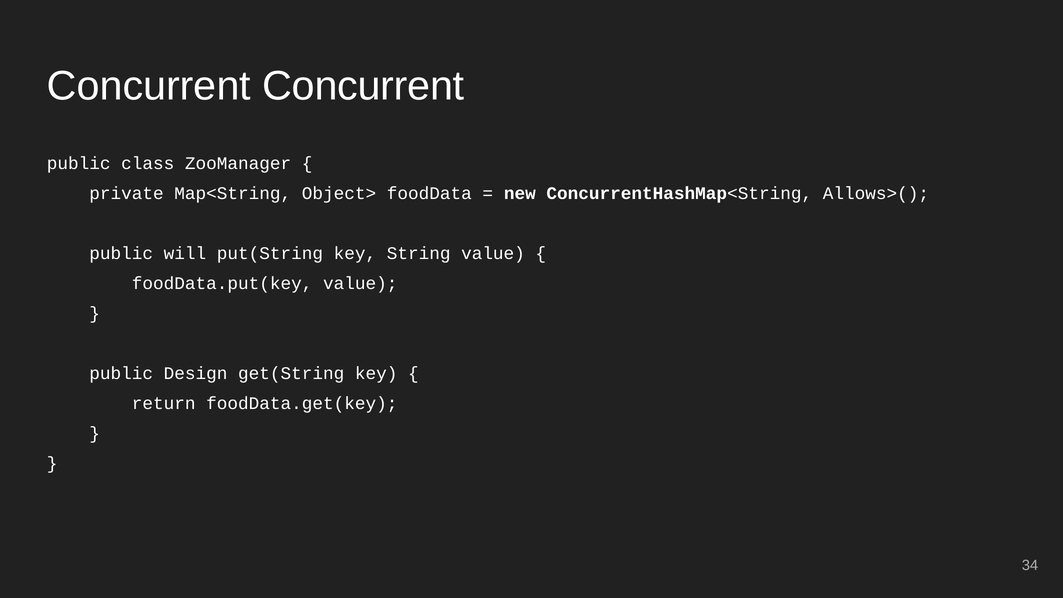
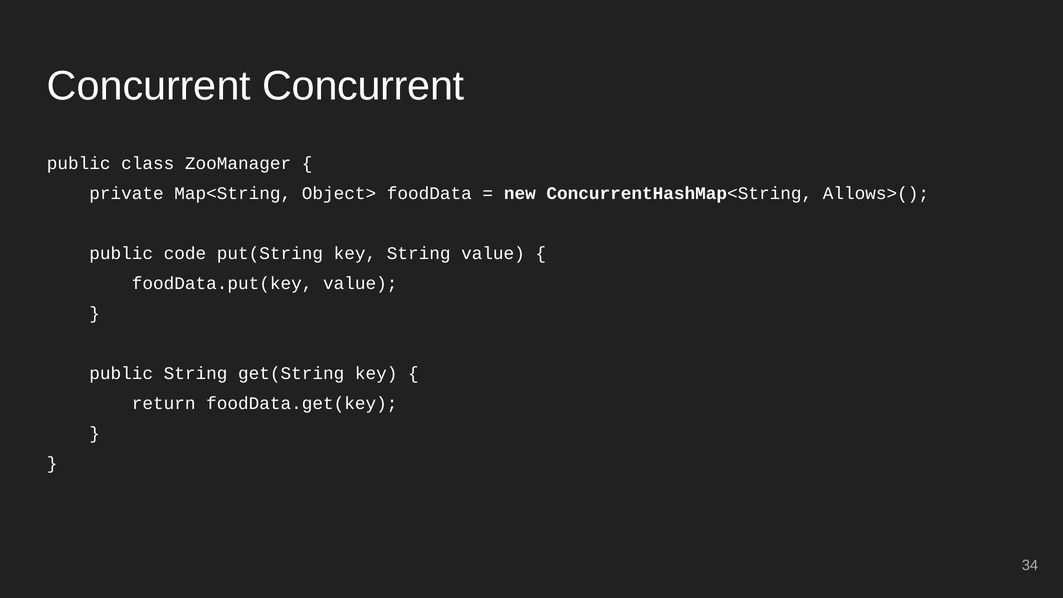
will: will -> code
public Design: Design -> String
